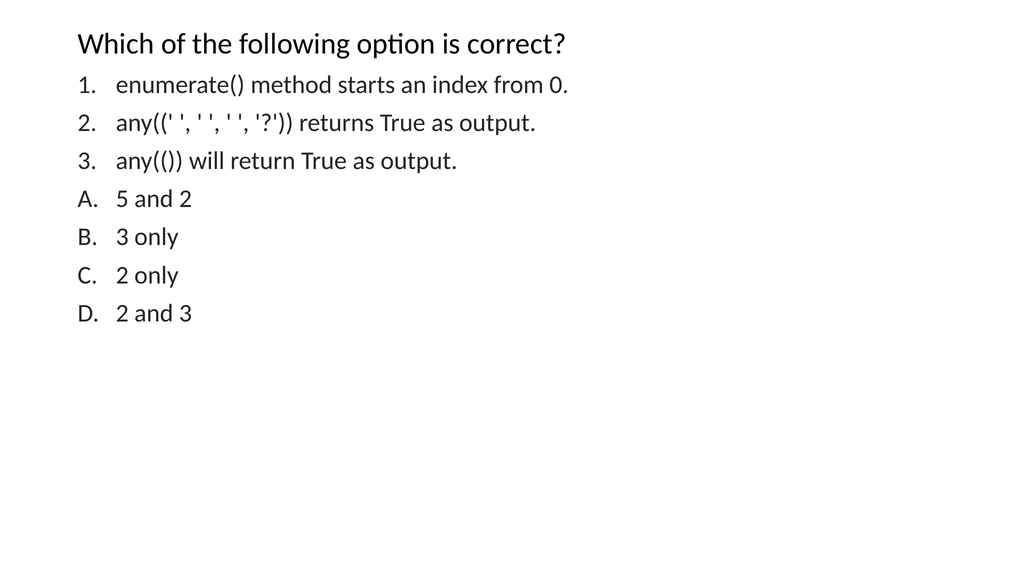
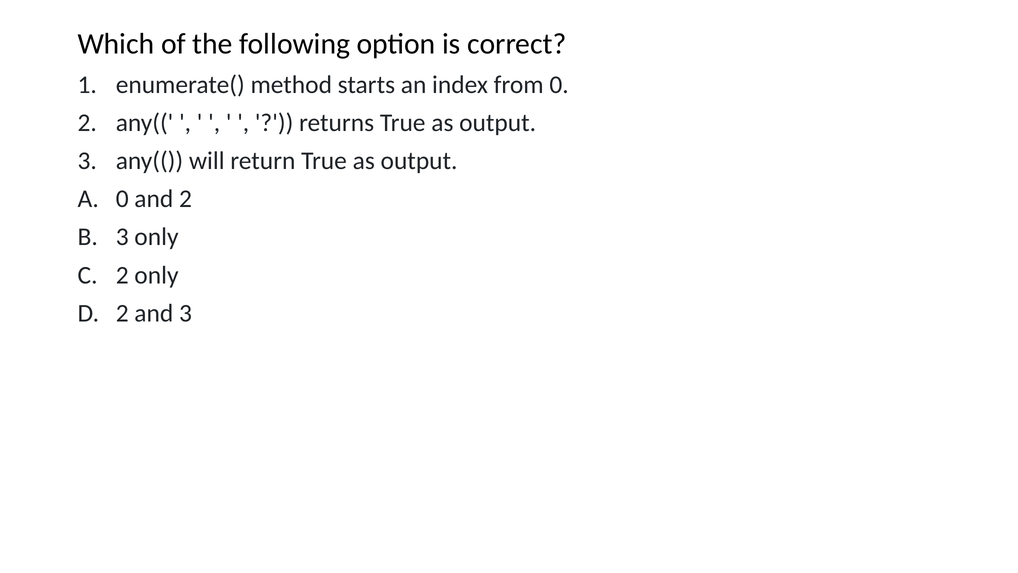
5 at (122, 199): 5 -> 0
